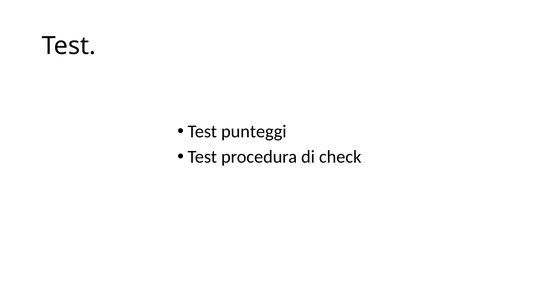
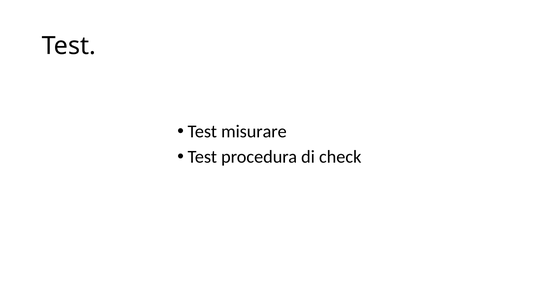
punteggi: punteggi -> misurare
